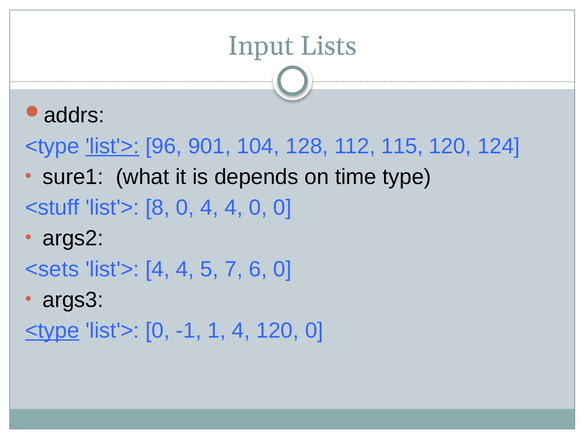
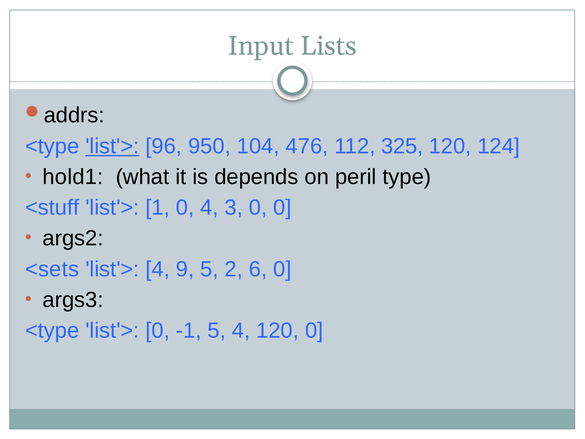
901: 901 -> 950
128: 128 -> 476
115: 115 -> 325
sure1: sure1 -> hold1
time: time -> peril
8: 8 -> 1
0 4 4: 4 -> 3
list'> 4 4: 4 -> 9
7: 7 -> 2
<type at (52, 331) underline: present -> none
-1 1: 1 -> 5
